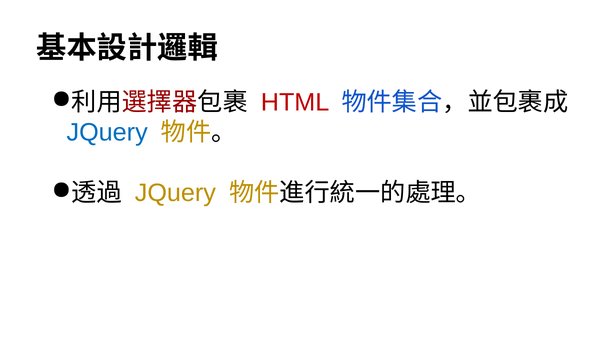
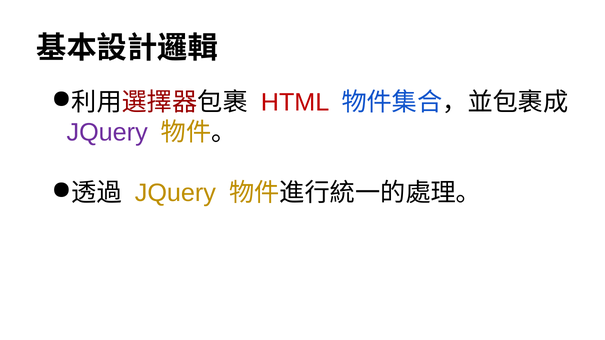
JQuery at (107, 133) colour: blue -> purple
